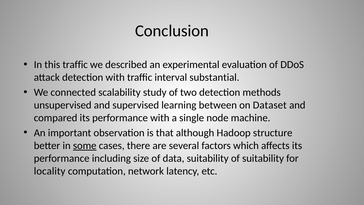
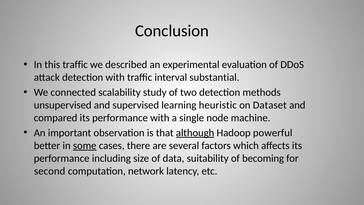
between: between -> heuristic
although underline: none -> present
structure: structure -> powerful
of suitability: suitability -> becoming
locality: locality -> second
